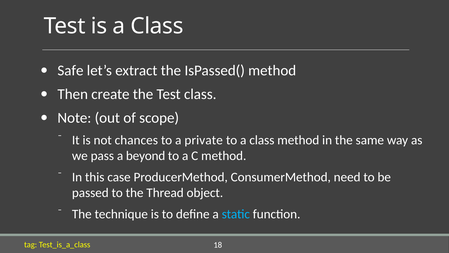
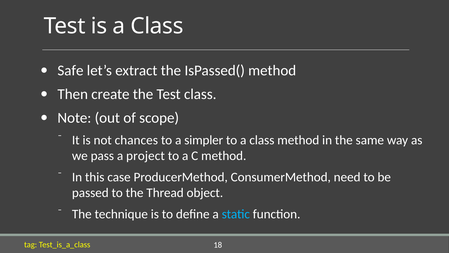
private: private -> simpler
beyond: beyond -> project
